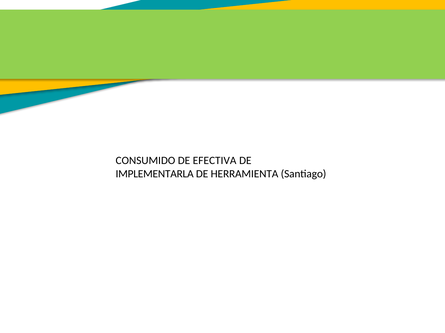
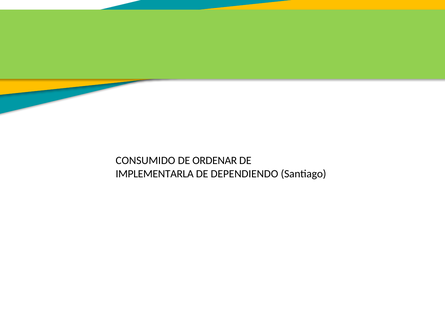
EFECTIVA: EFECTIVA -> ORDENAR
HERRAMIENTA: HERRAMIENTA -> DEPENDIENDO
